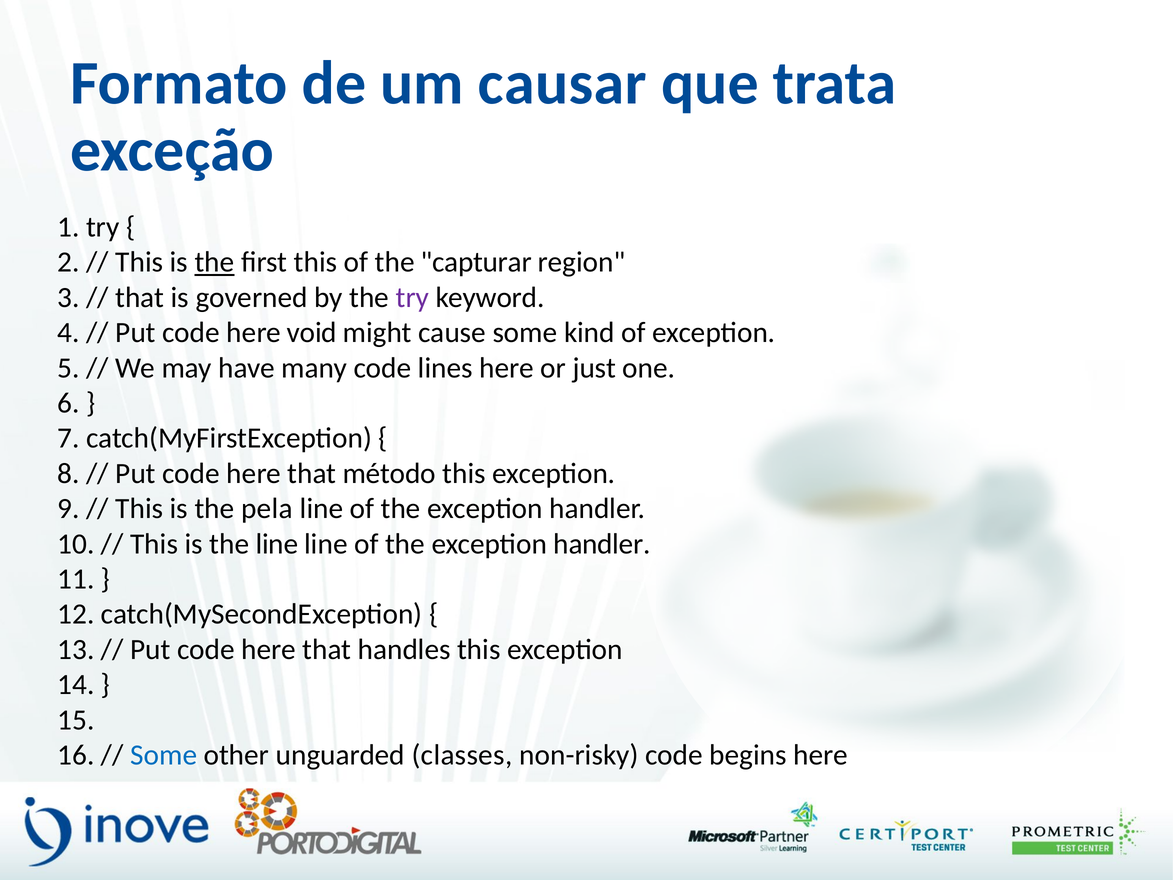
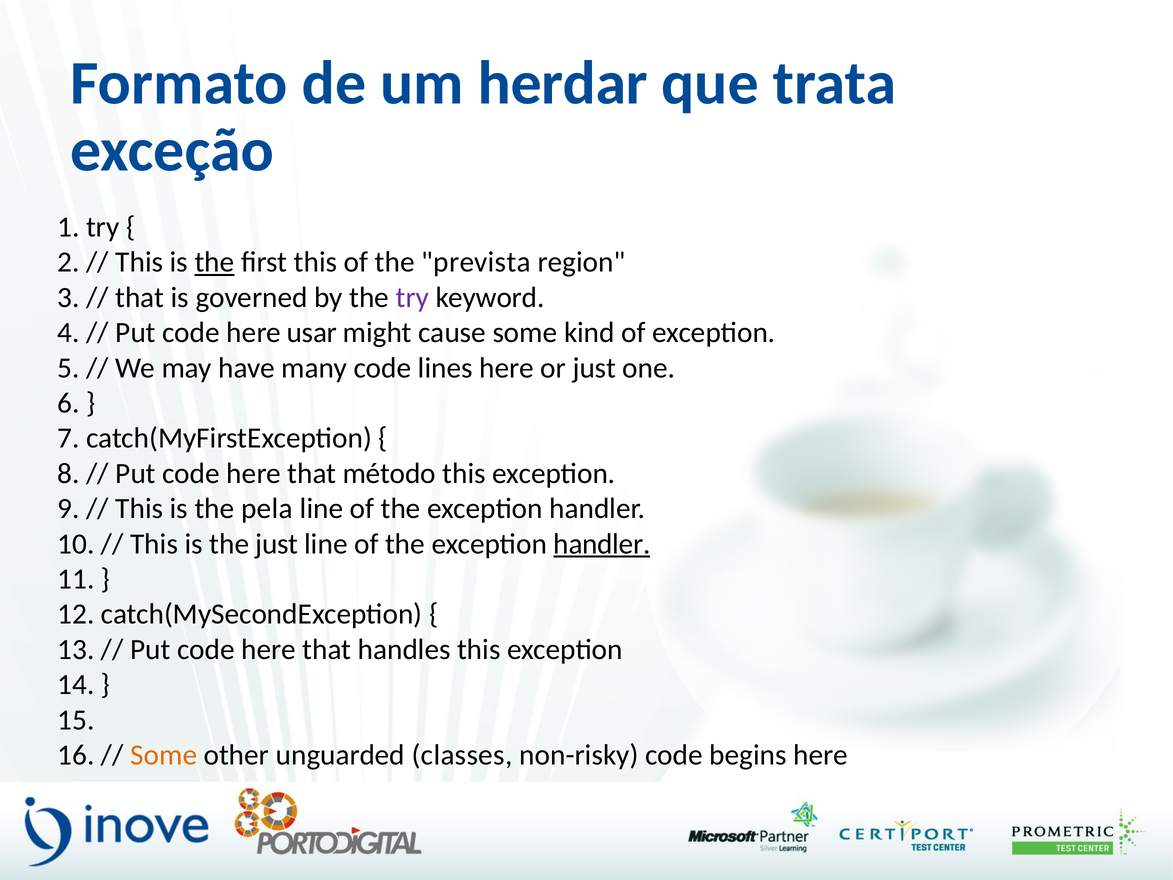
causar: causar -> herdar
capturar: capturar -> prevista
void: void -> usar
the line: line -> just
handler at (602, 544) underline: none -> present
Some at (164, 755) colour: blue -> orange
